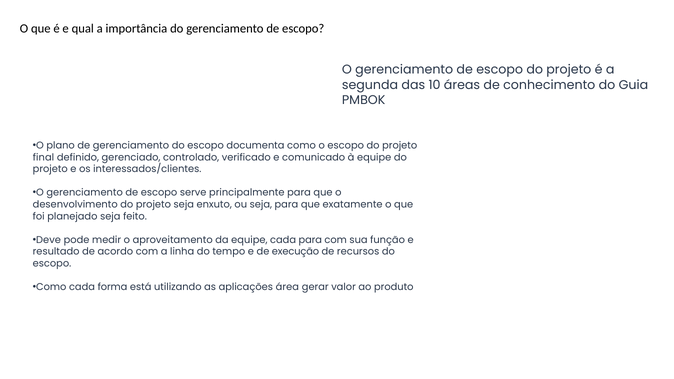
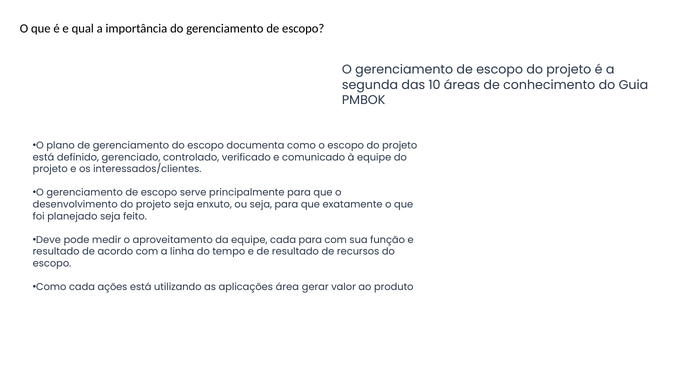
final at (43, 157): final -> está
de execução: execução -> resultado
forma: forma -> ações
